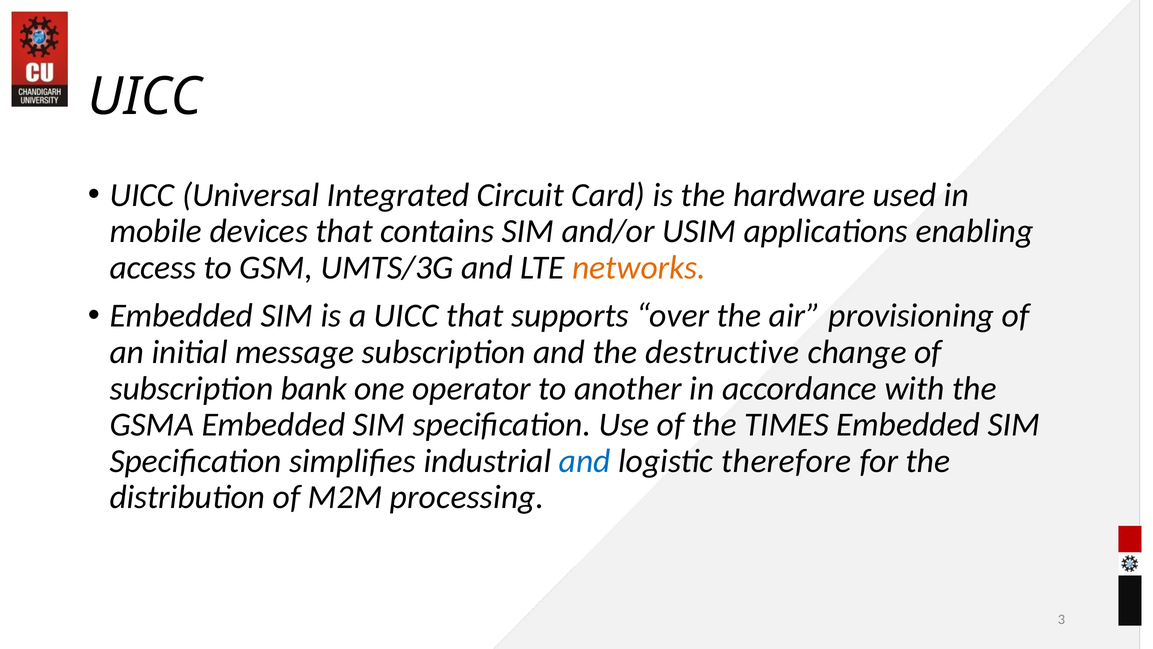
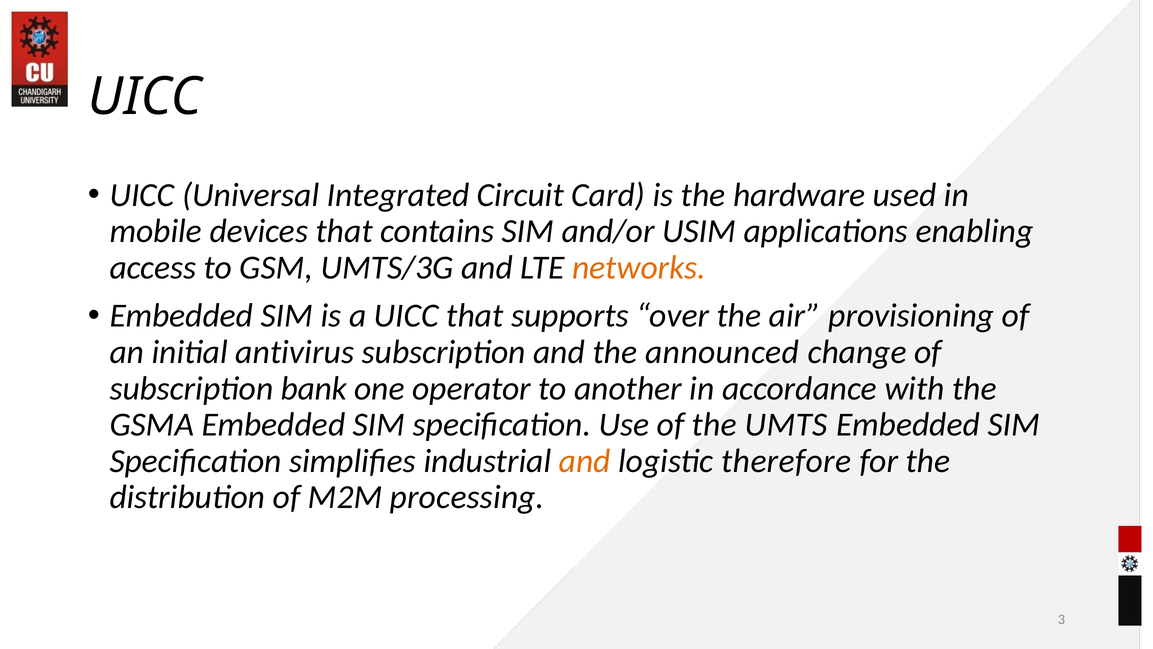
message: message -> antivirus
destructive: destructive -> announced
TIMES: TIMES -> UMTS
and at (585, 461) colour: blue -> orange
